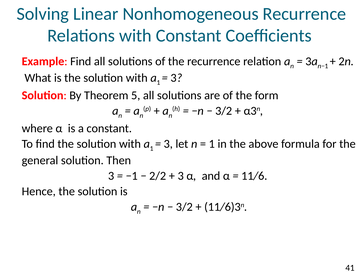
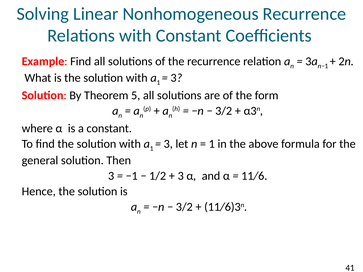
2/2: 2/2 -> 1/2
